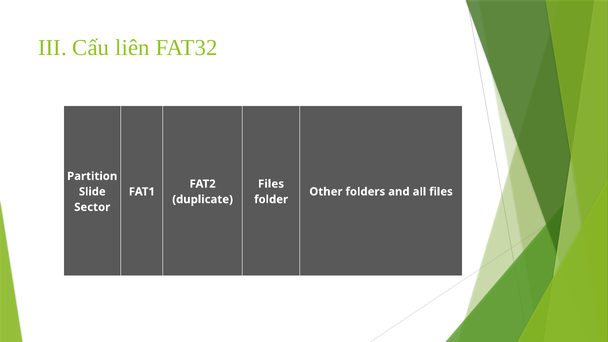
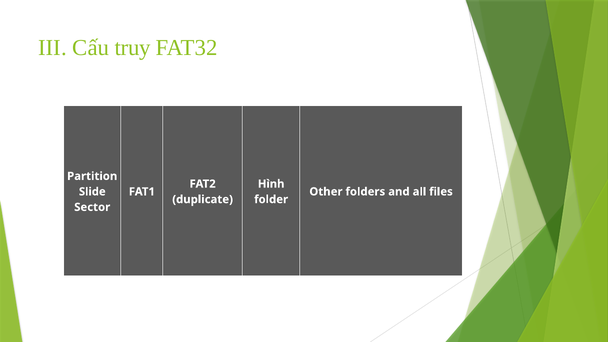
liên: liên -> truy
Files at (271, 184): Files -> Hình
